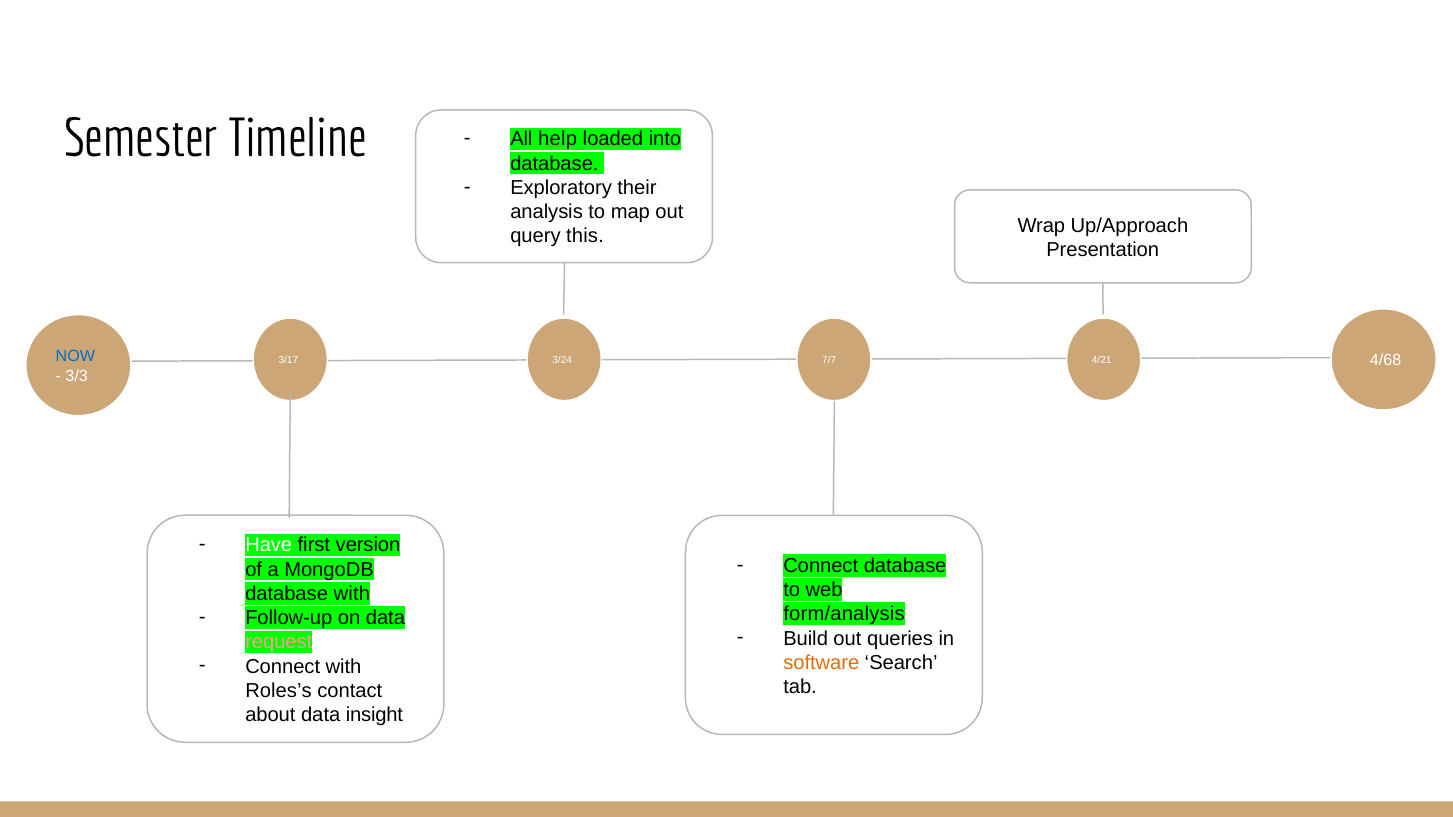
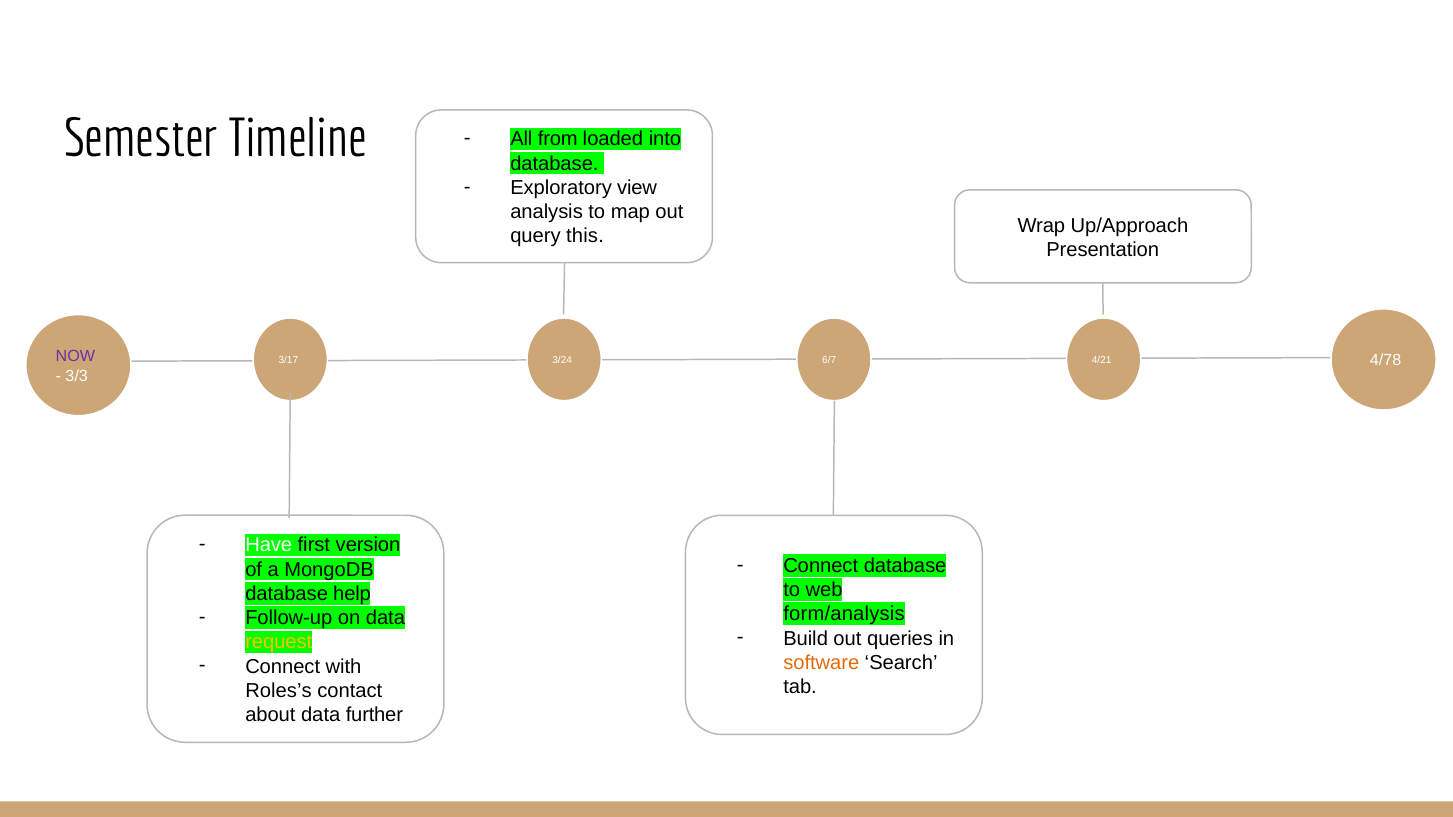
help: help -> from
their: their -> view
NOW colour: blue -> purple
4/68: 4/68 -> 4/78
7/7: 7/7 -> 6/7
database with: with -> help
request colour: pink -> yellow
insight: insight -> further
